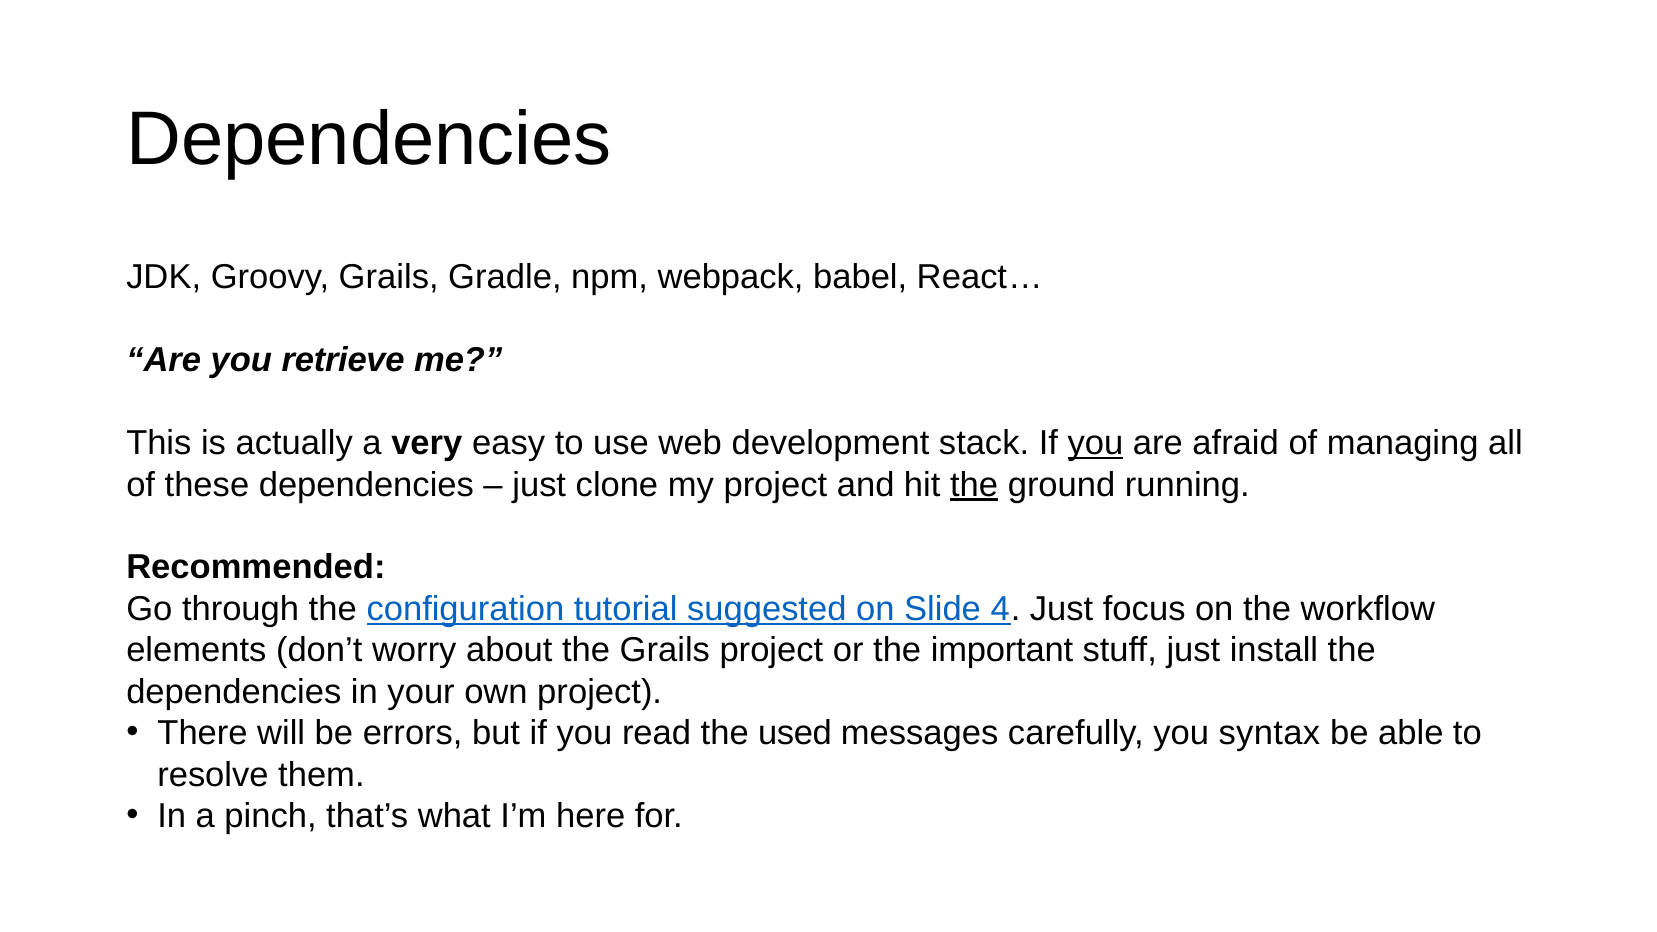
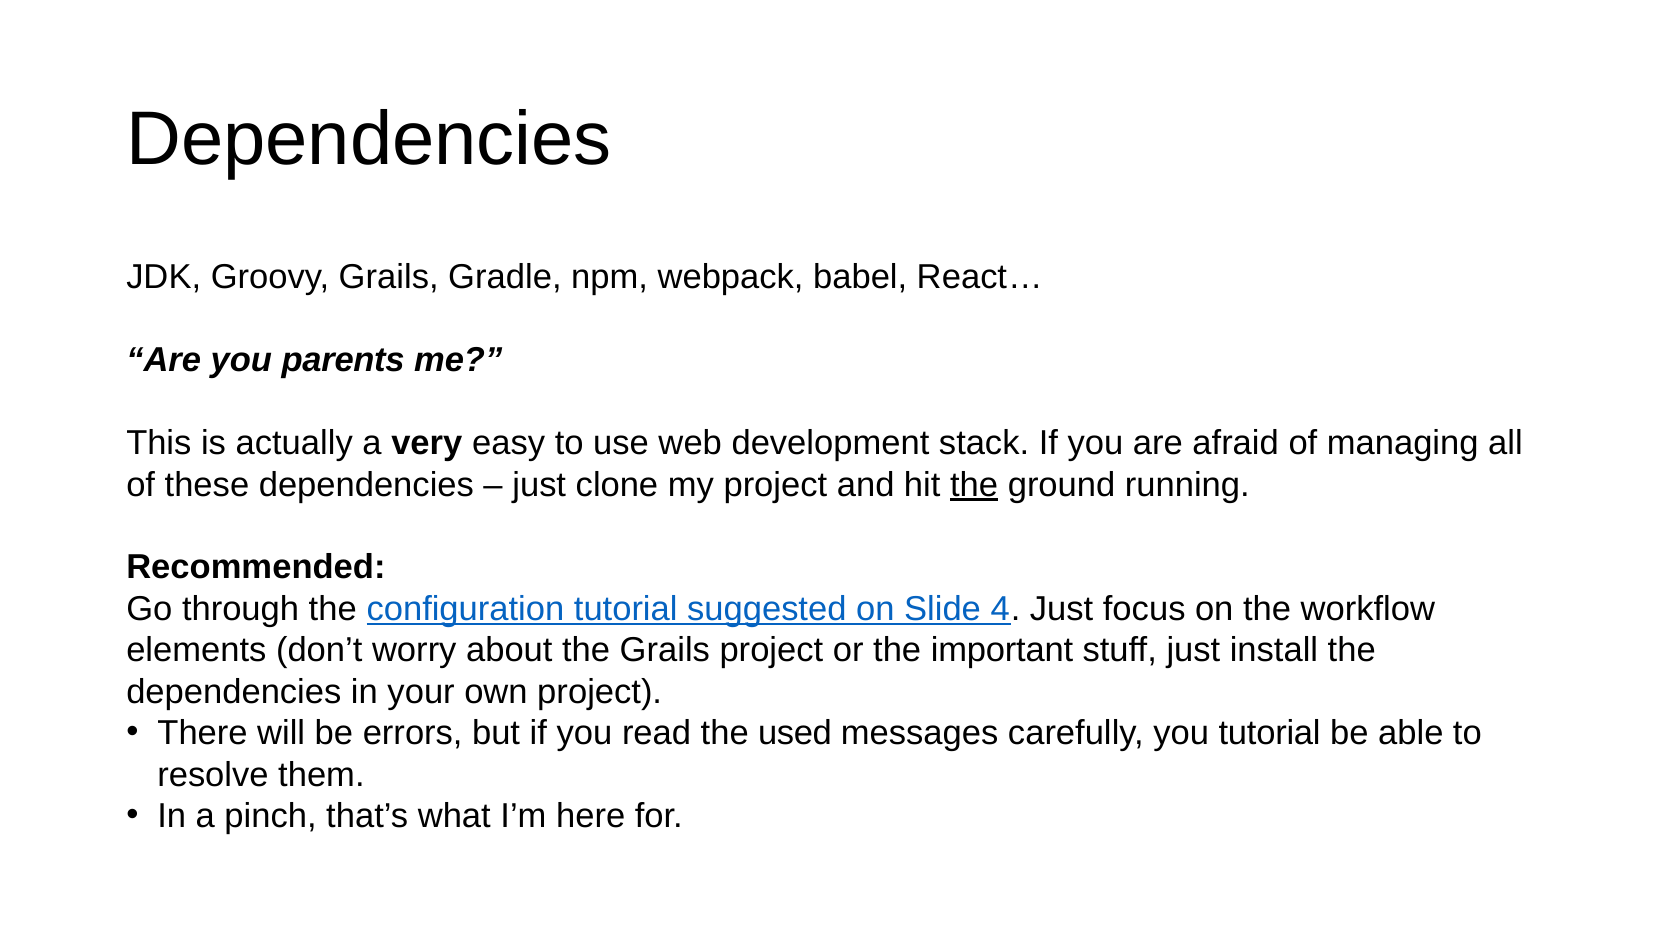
retrieve: retrieve -> parents
you at (1095, 443) underline: present -> none
you syntax: syntax -> tutorial
